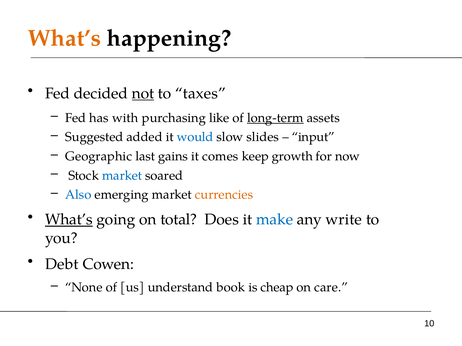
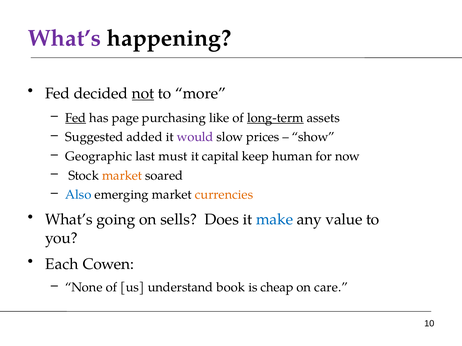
What’s at (64, 38) colour: orange -> purple
taxes: taxes -> more
Fed at (76, 118) underline: none -> present
with: with -> page
would colour: blue -> purple
slides: slides -> prices
input: input -> show
gains: gains -> must
comes: comes -> capital
growth: growth -> human
market at (122, 176) colour: blue -> orange
What’s at (69, 220) underline: present -> none
total: total -> sells
write: write -> value
Debt: Debt -> Each
